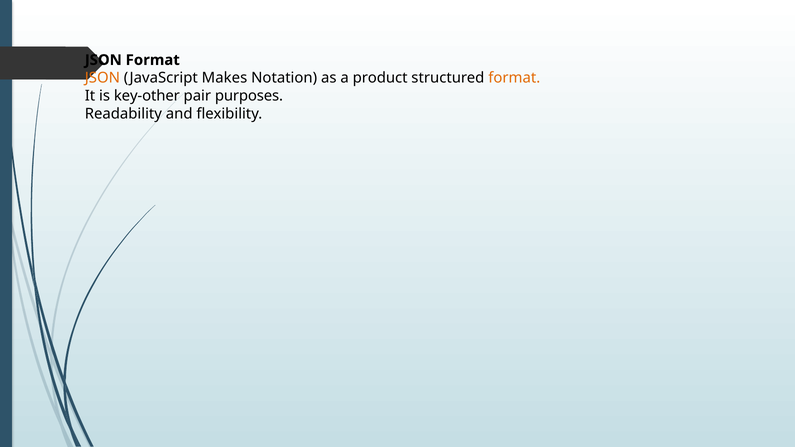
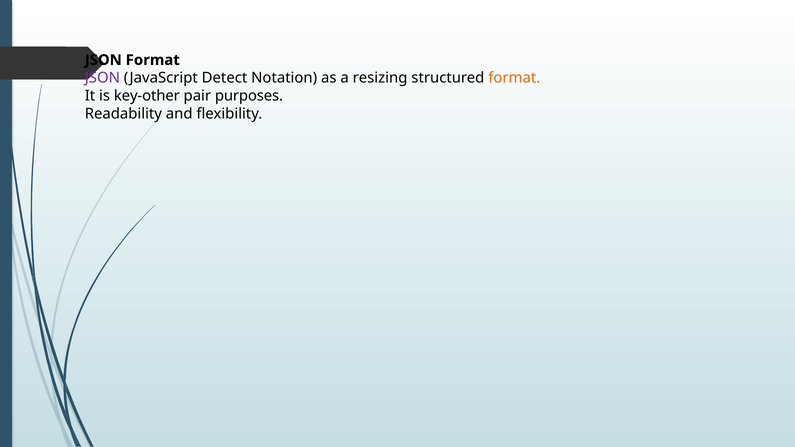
JSON at (102, 78) colour: orange -> purple
Makes: Makes -> Detect
product: product -> resizing
